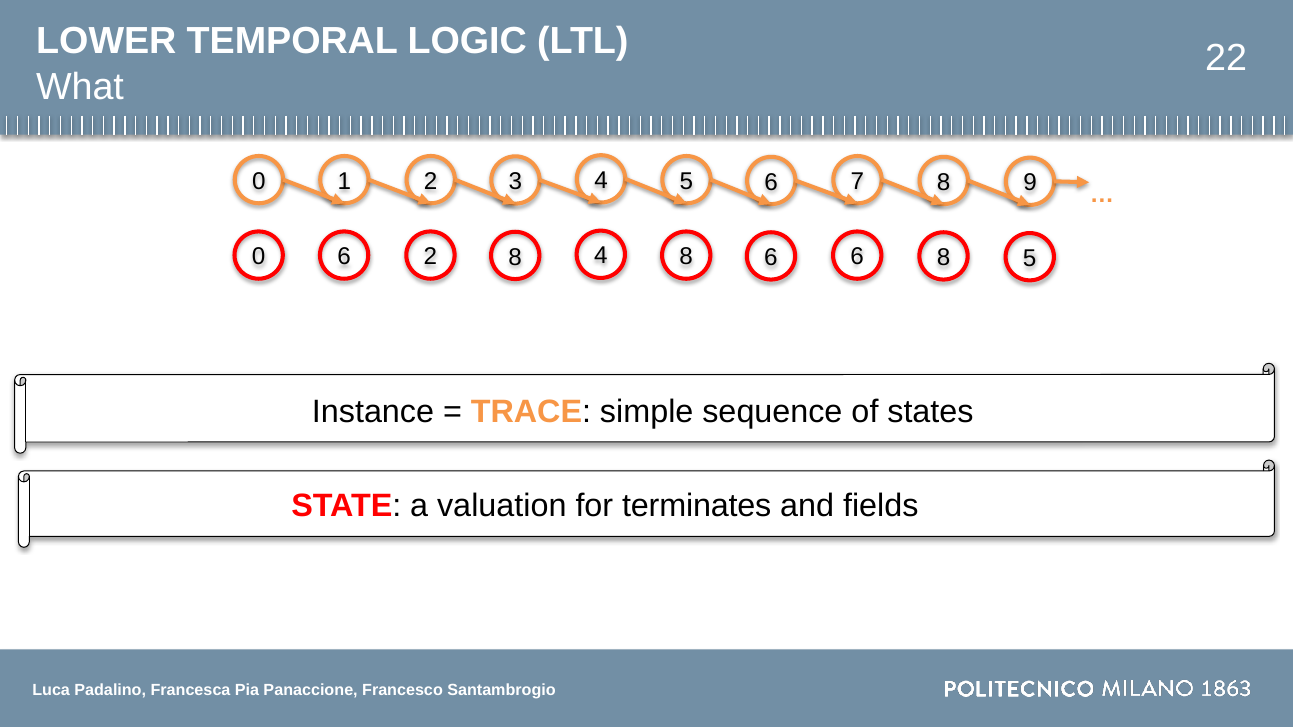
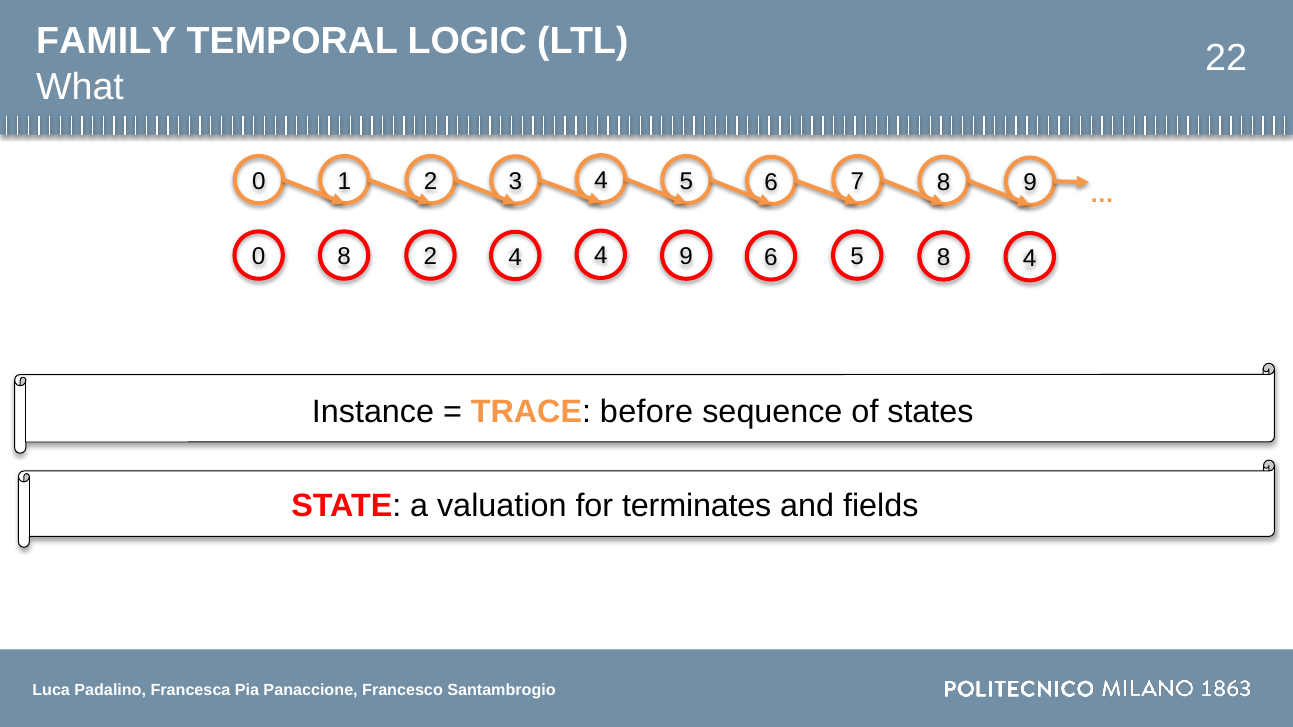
LOWER: LOWER -> FAMILY
0 6: 6 -> 8
2 8: 8 -> 4
4 8: 8 -> 9
6 6: 6 -> 5
8 5: 5 -> 4
simple: simple -> before
